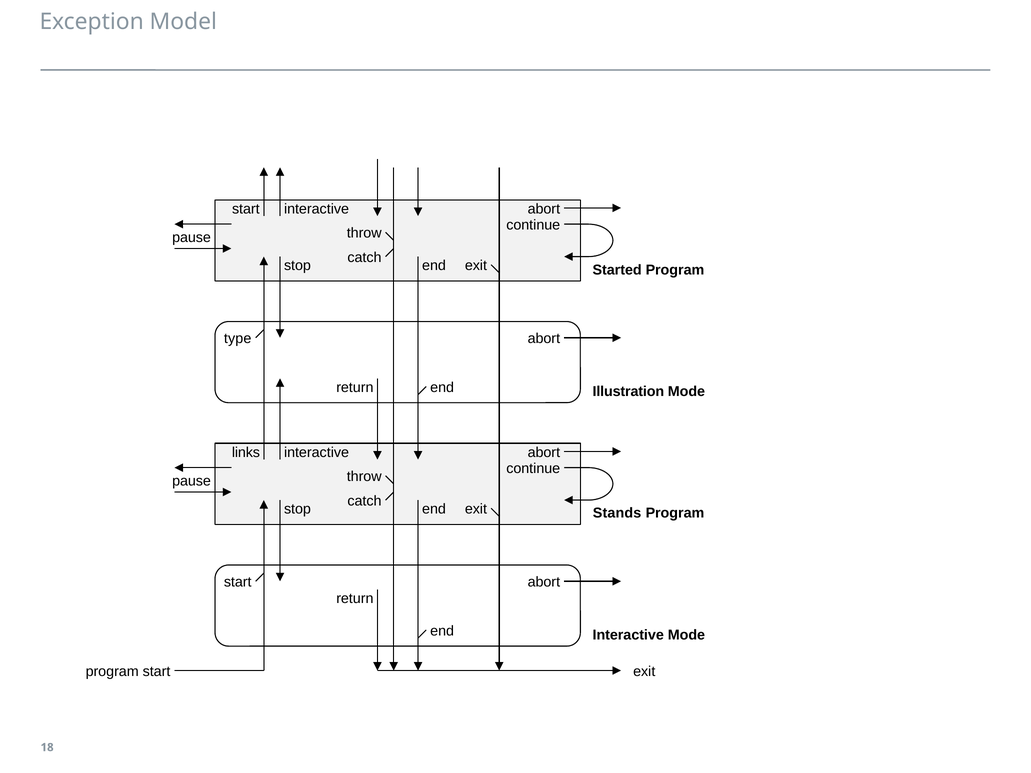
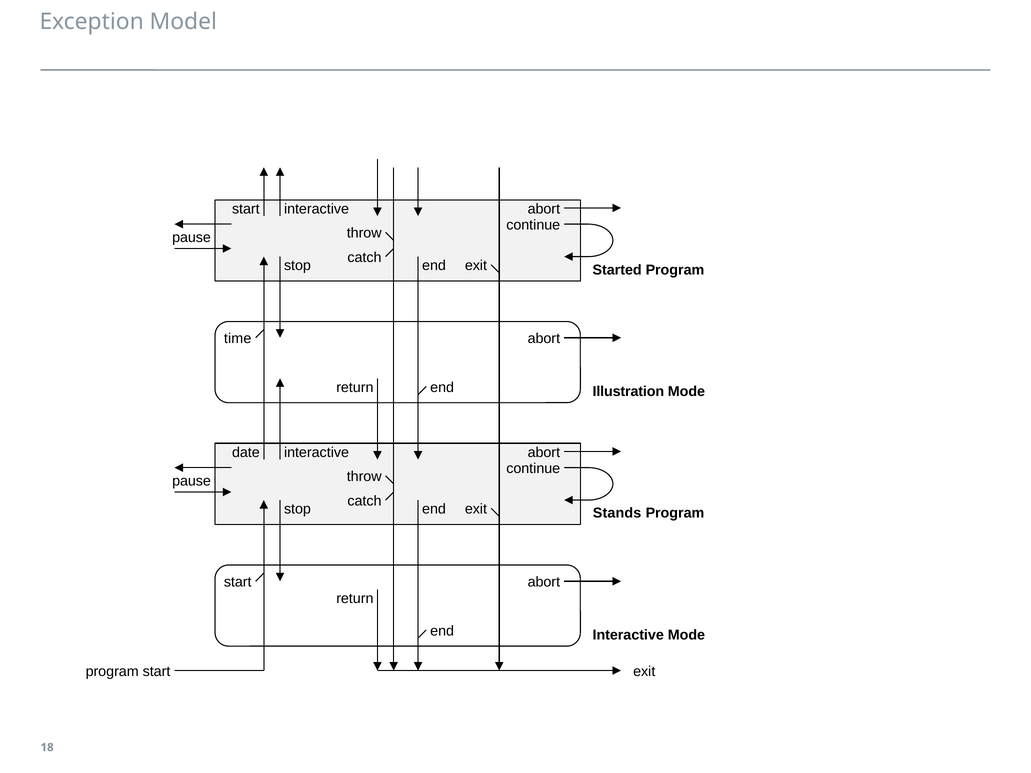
type: type -> time
links: links -> date
